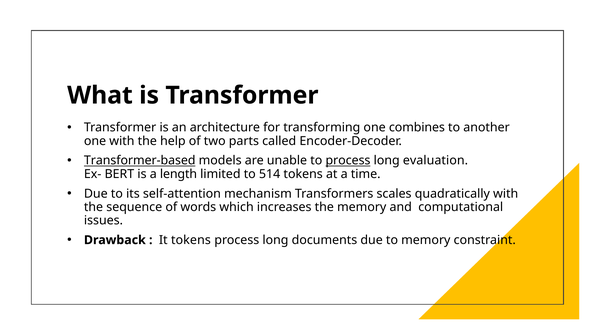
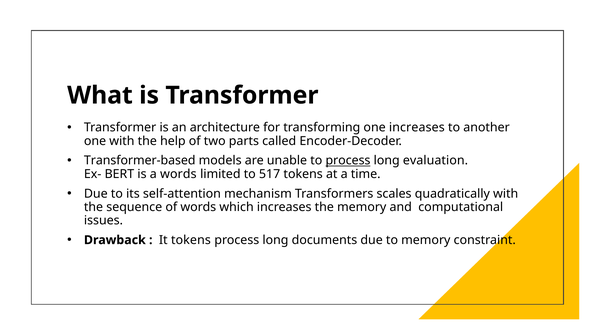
one combines: combines -> increases
Transformer-based underline: present -> none
a length: length -> words
514: 514 -> 517
